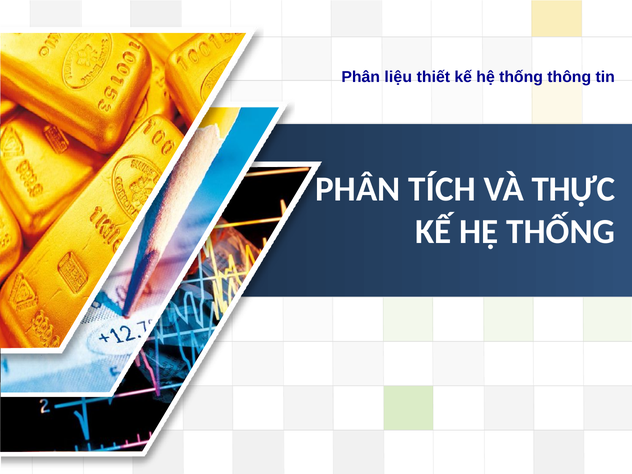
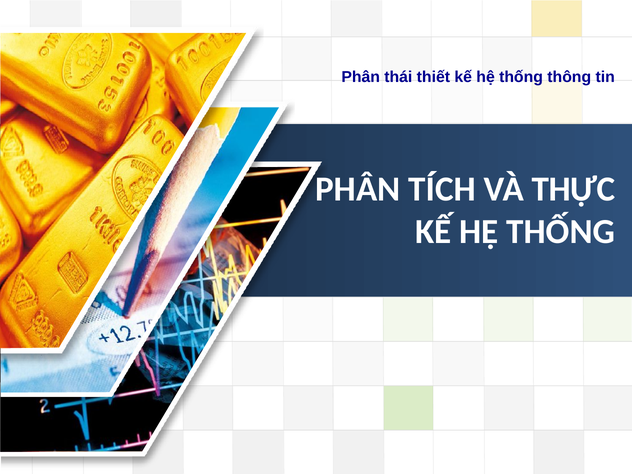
liệu: liệu -> thái
